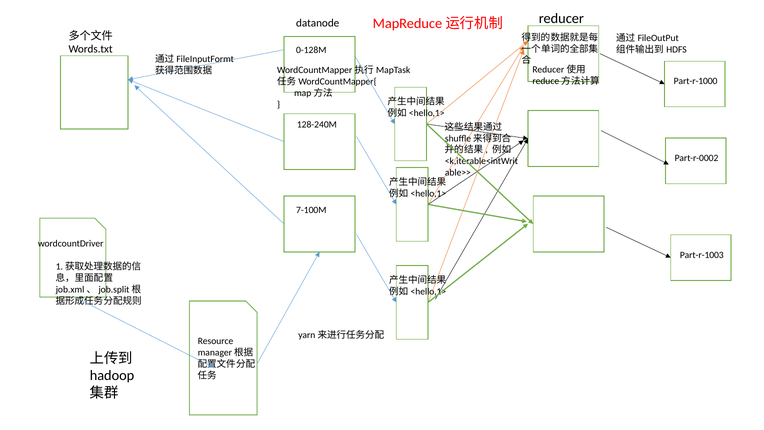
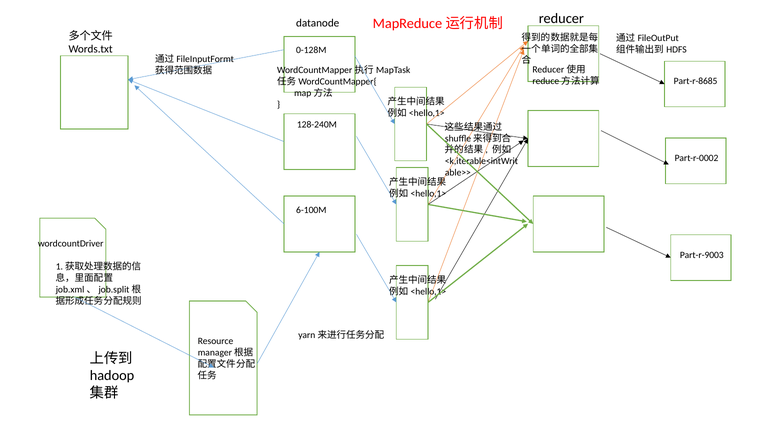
Part-r-1000: Part-r-1000 -> Part-r-8685
7-100M: 7-100M -> 6-100M
Part-r-1003: Part-r-1003 -> Part-r-9003
